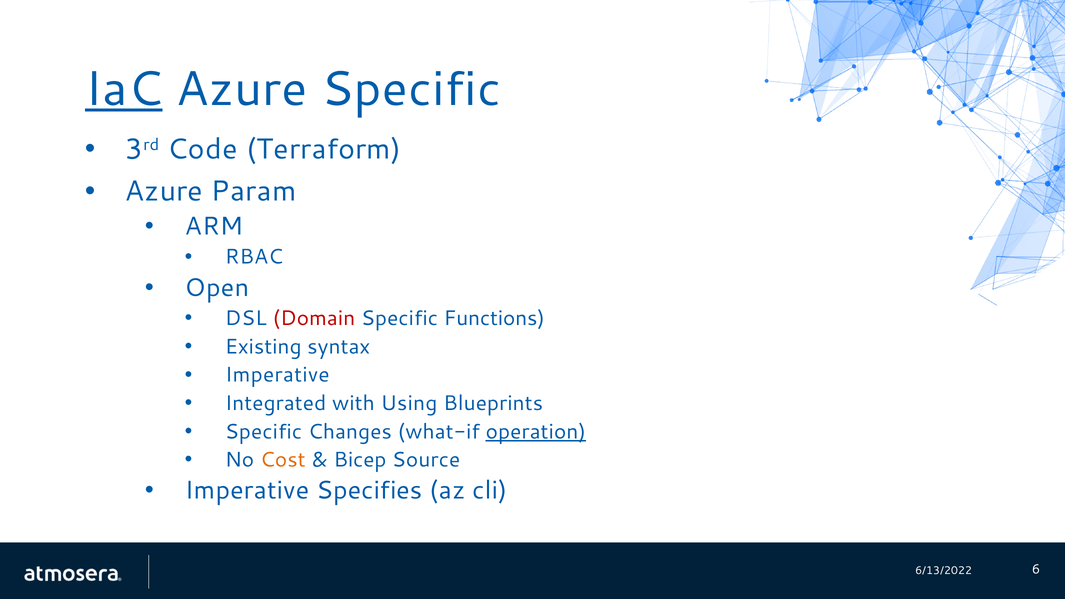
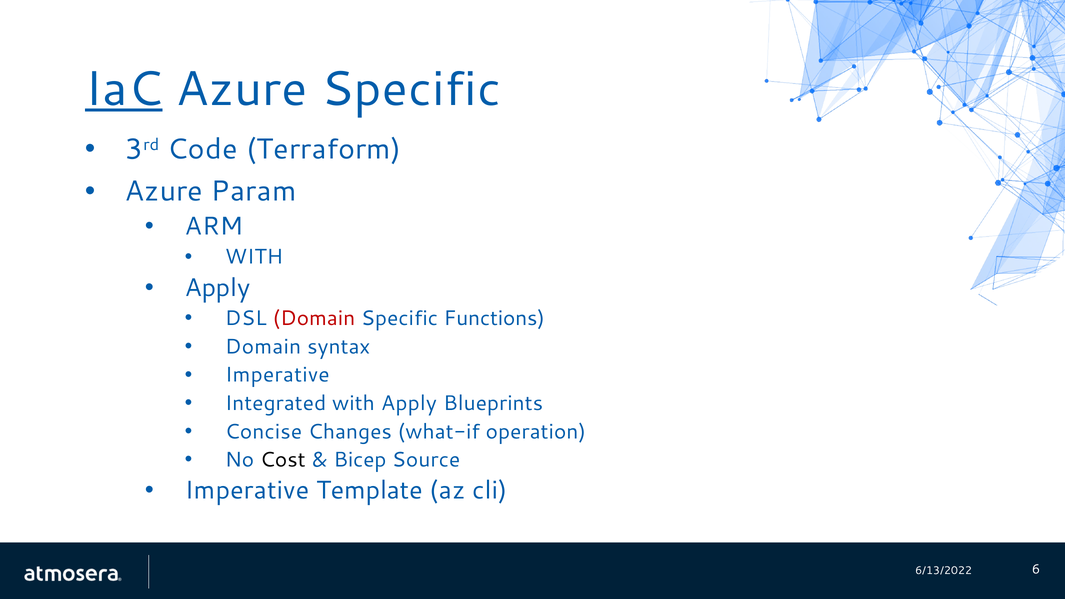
RBAC at (254, 257): RBAC -> WITH
Open at (217, 288): Open -> Apply
Existing at (263, 347): Existing -> Domain
with Using: Using -> Apply
Specific at (263, 432): Specific -> Concise
operation underline: present -> none
Cost colour: orange -> black
Specifies: Specifies -> Template
